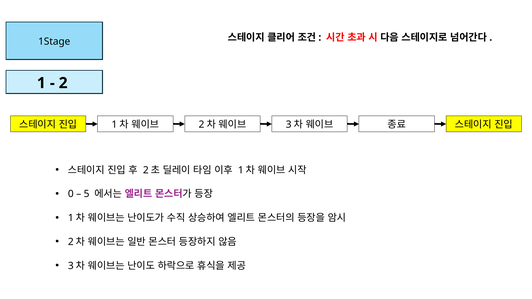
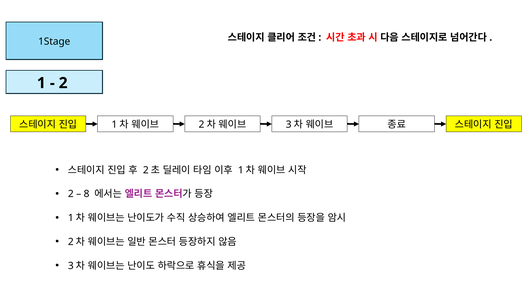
0 at (71, 194): 0 -> 2
5: 5 -> 8
